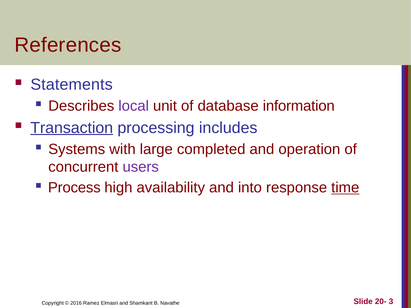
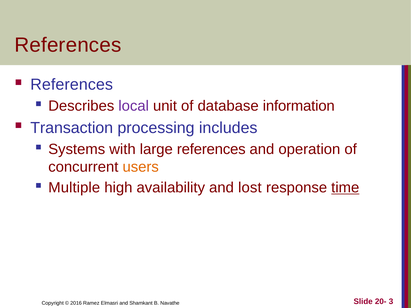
Statements at (72, 85): Statements -> References
Transaction underline: present -> none
large completed: completed -> references
users colour: purple -> orange
Process: Process -> Multiple
into: into -> lost
